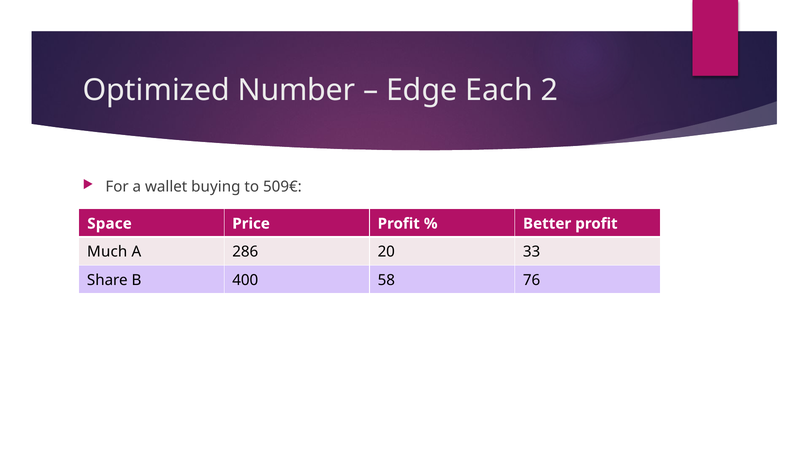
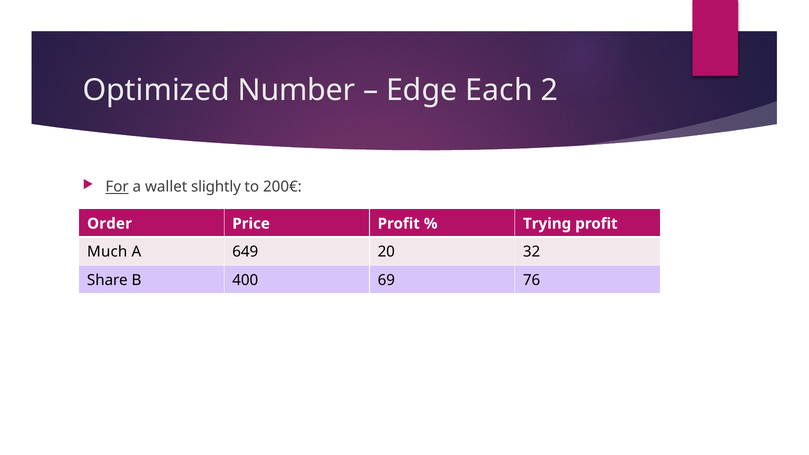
For underline: none -> present
buying: buying -> slightly
509€: 509€ -> 200€
Space: Space -> Order
Better: Better -> Trying
286: 286 -> 649
33: 33 -> 32
58: 58 -> 69
